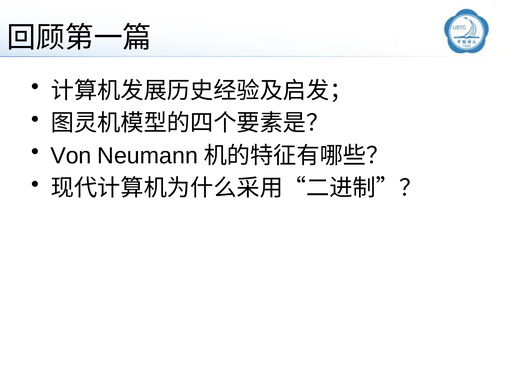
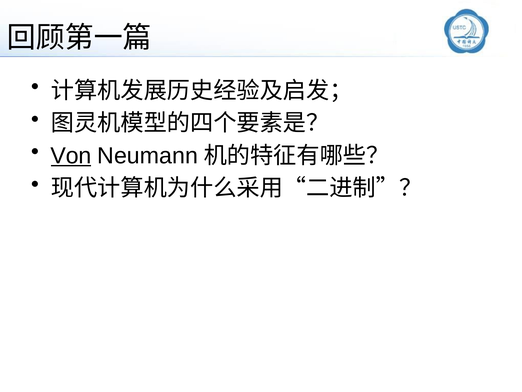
Von underline: none -> present
